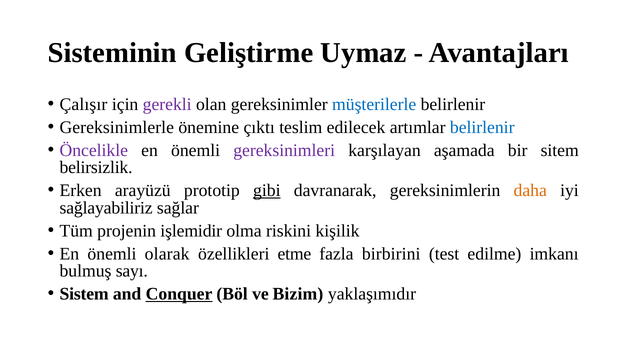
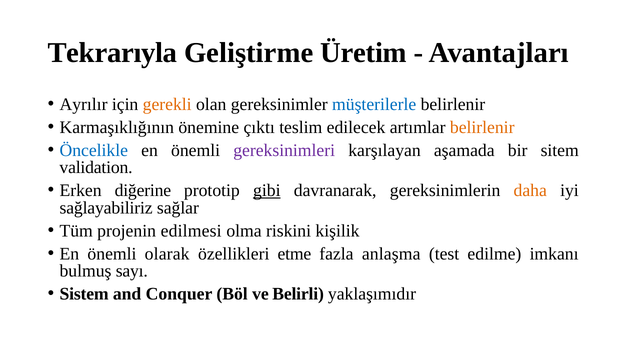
Sisteminin: Sisteminin -> Tekrarıyla
Uymaz: Uymaz -> Üretim
Çalışır: Çalışır -> Ayrılır
gerekli colour: purple -> orange
Gereksinimlerle: Gereksinimlerle -> Karmaşıklığının
belirlenir at (482, 127) colour: blue -> orange
Öncelikle colour: purple -> blue
belirsizlik: belirsizlik -> validation
arayüzü: arayüzü -> diğerine
işlemidir: işlemidir -> edilmesi
birbirini: birbirini -> anlaşma
Conquer underline: present -> none
Bizim: Bizim -> Belirli
